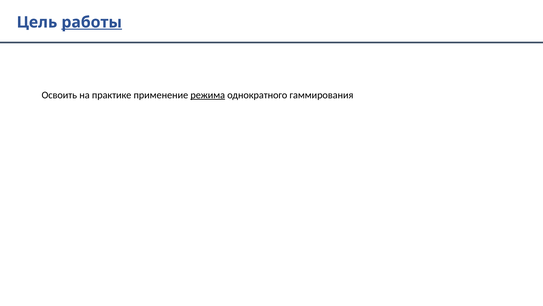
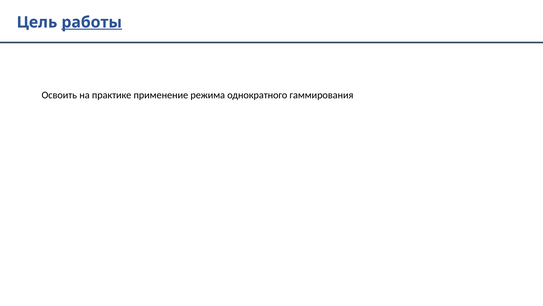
режима underline: present -> none
